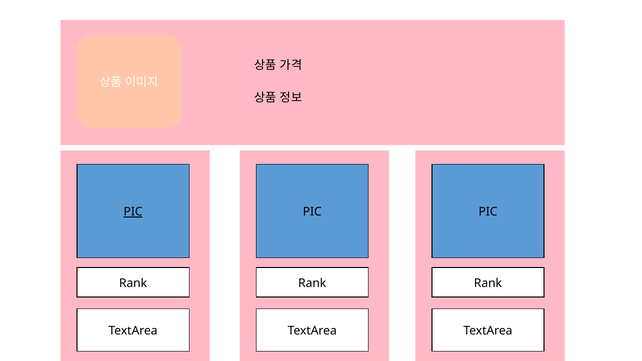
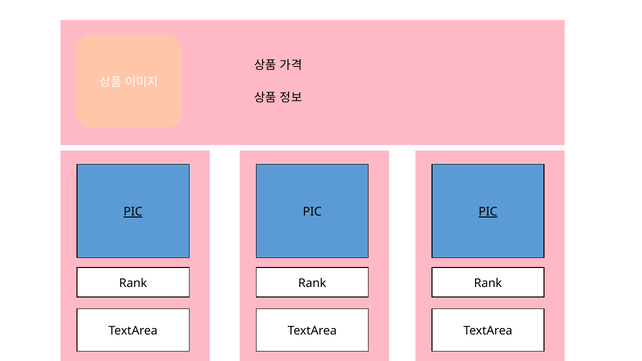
PIC at (488, 212) underline: none -> present
